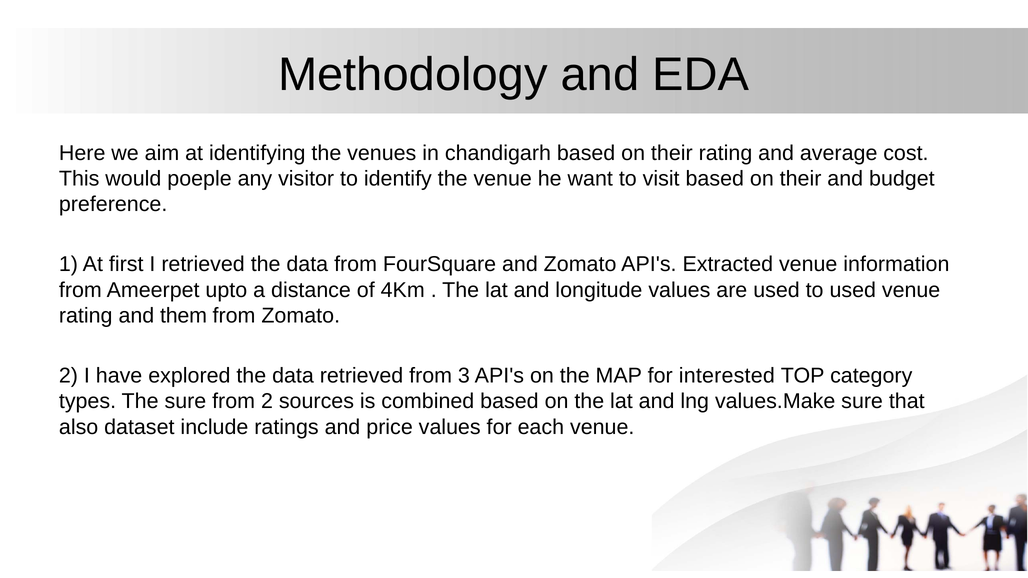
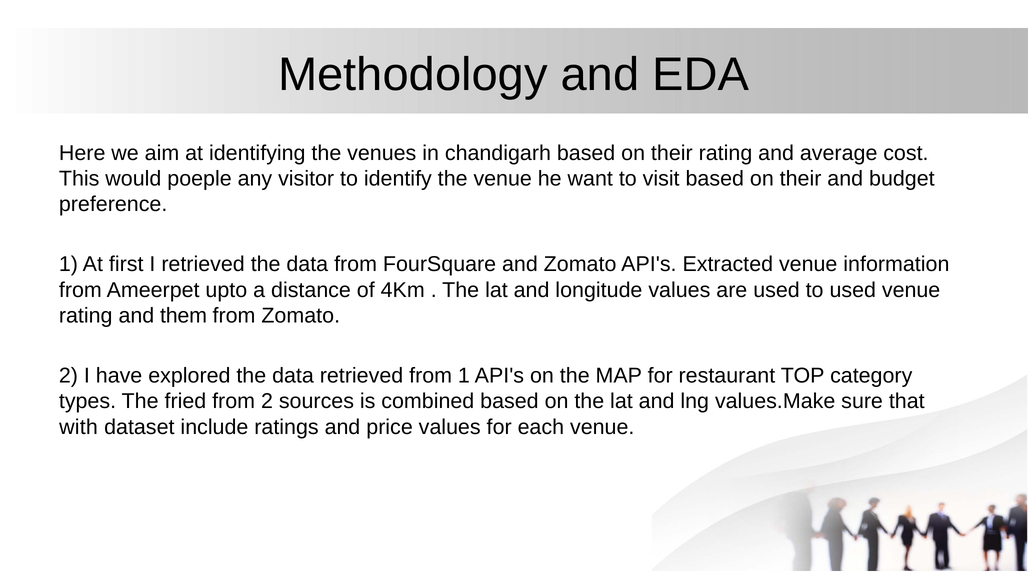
from 3: 3 -> 1
interested: interested -> restaurant
The sure: sure -> fried
also: also -> with
